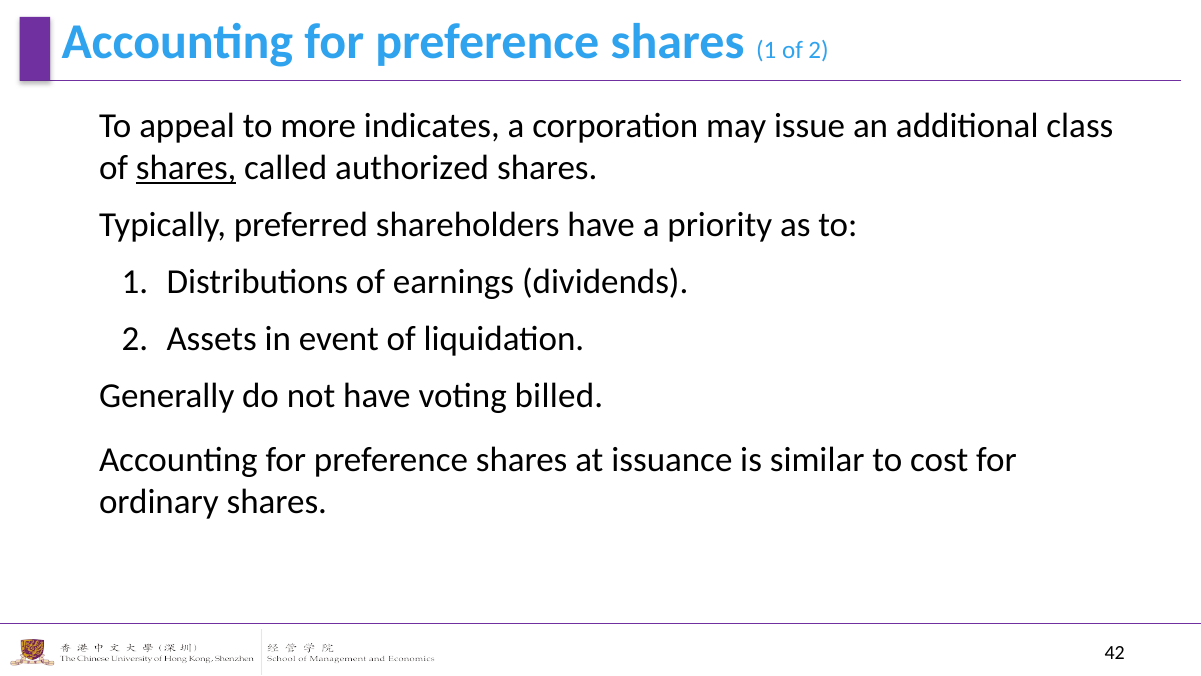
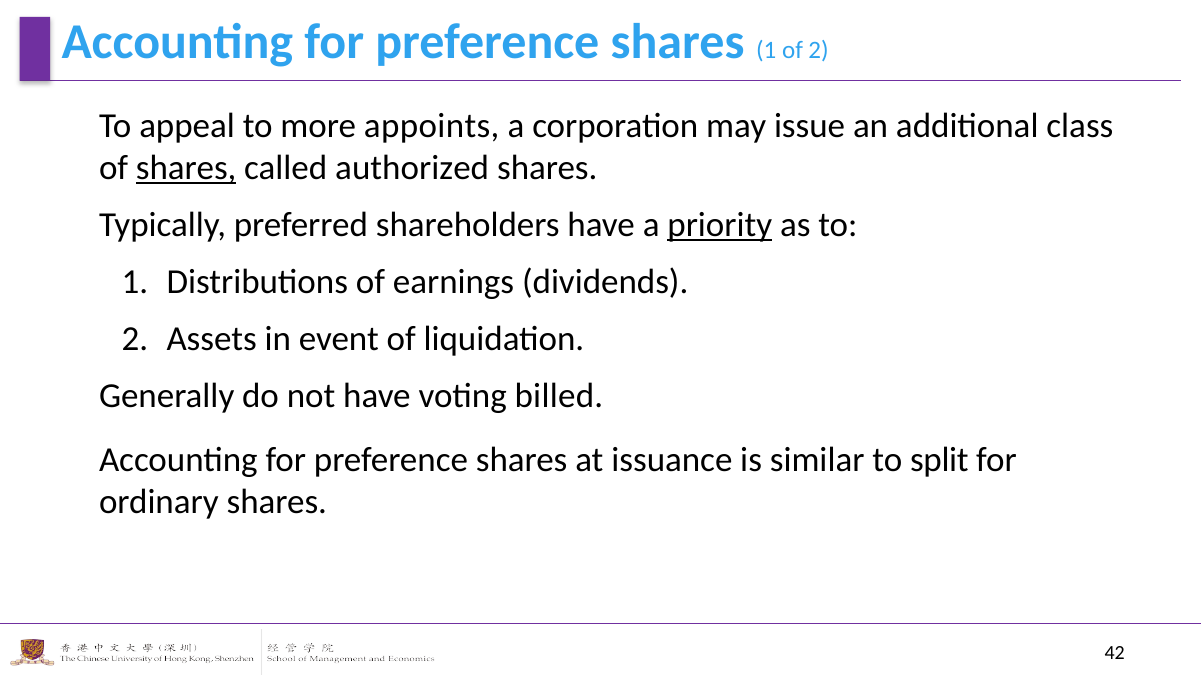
indicates: indicates -> appoints
priority underline: none -> present
cost: cost -> split
